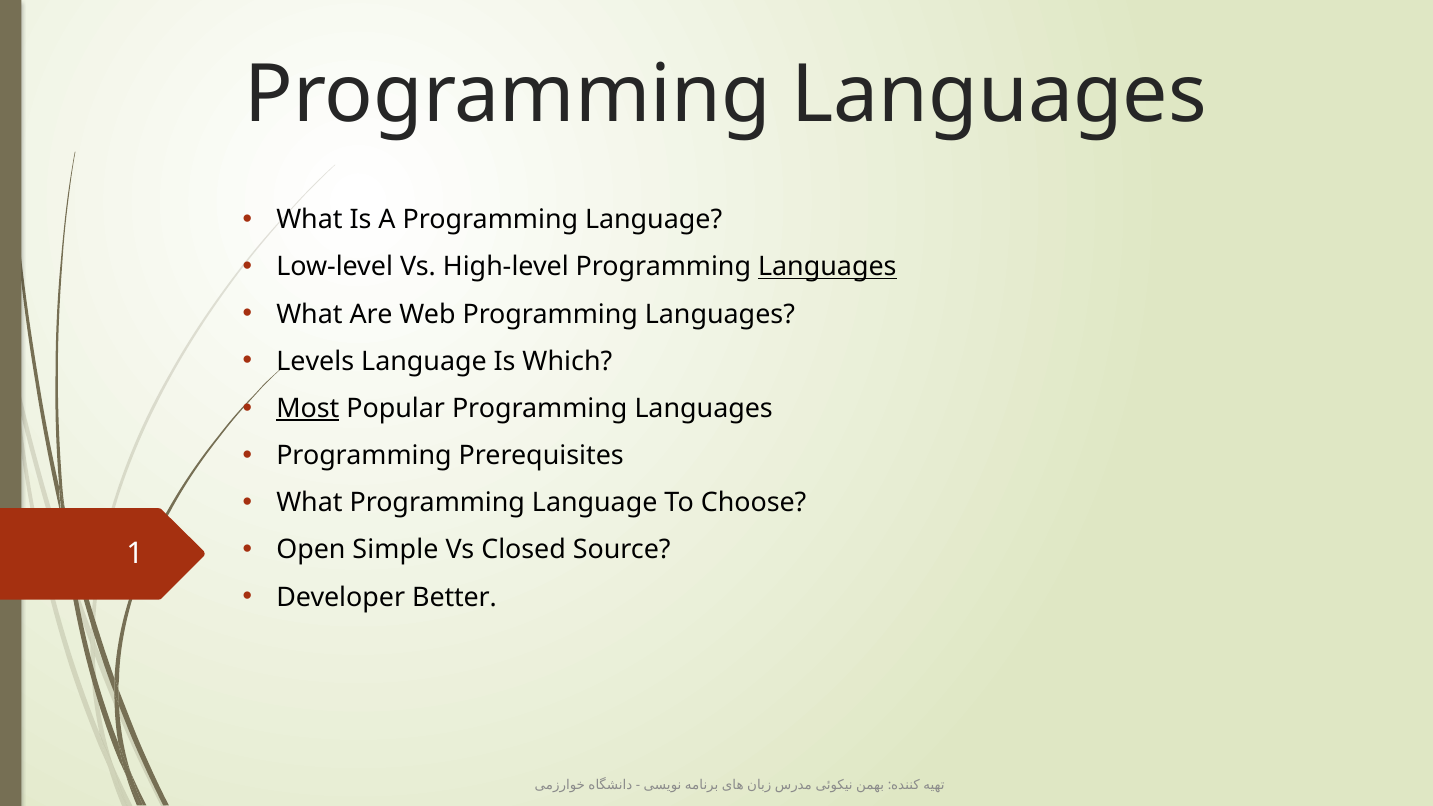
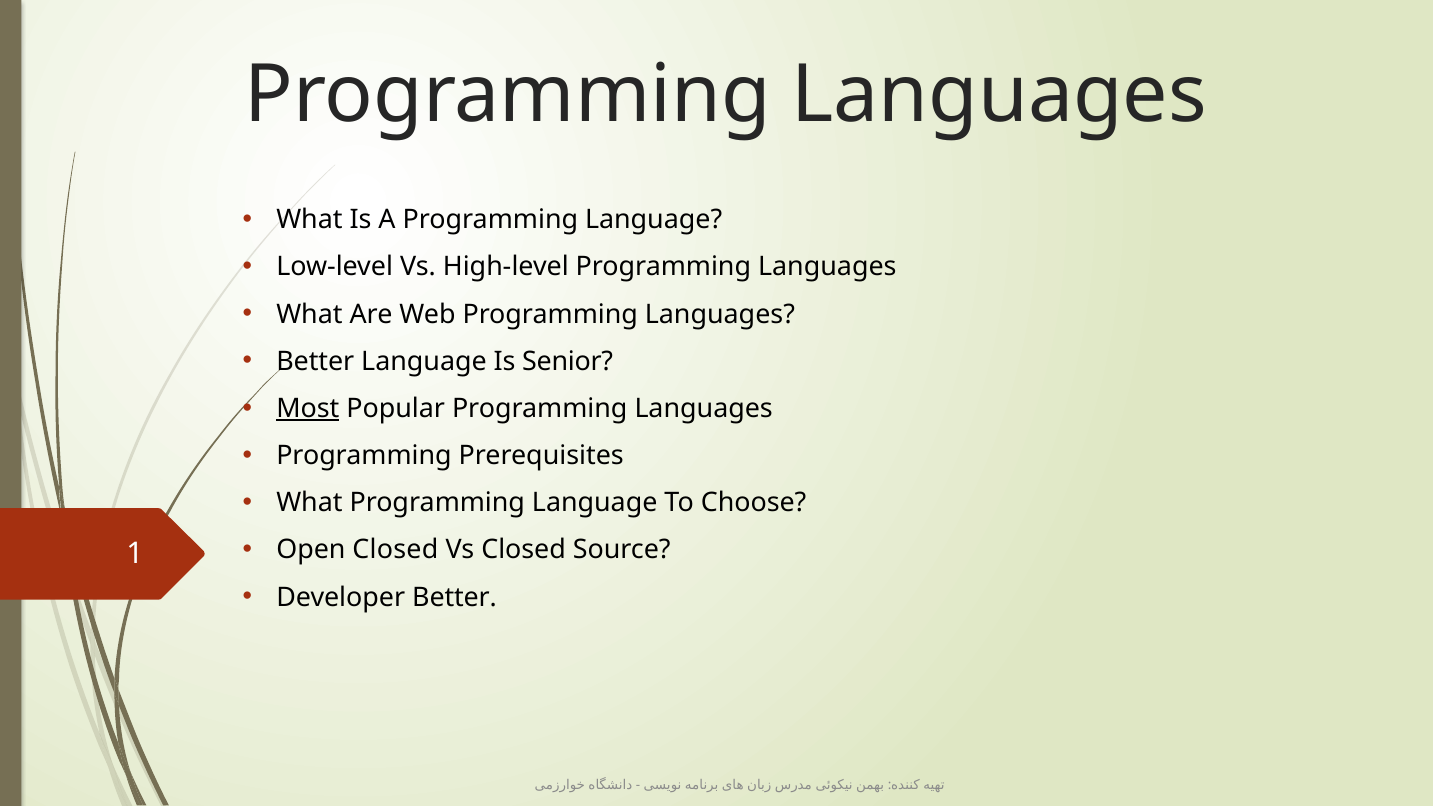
Languages at (827, 267) underline: present -> none
Levels at (315, 361): Levels -> Better
Which: Which -> Senior
Open Simple: Simple -> Closed
